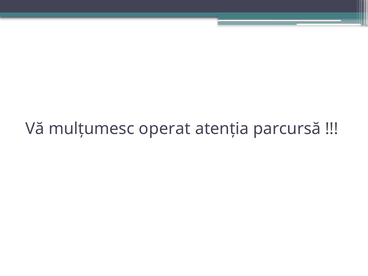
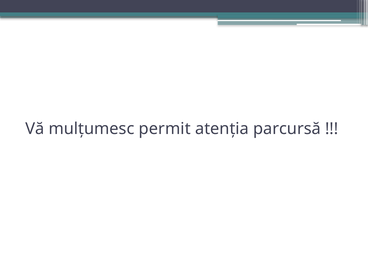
operat: operat -> permit
